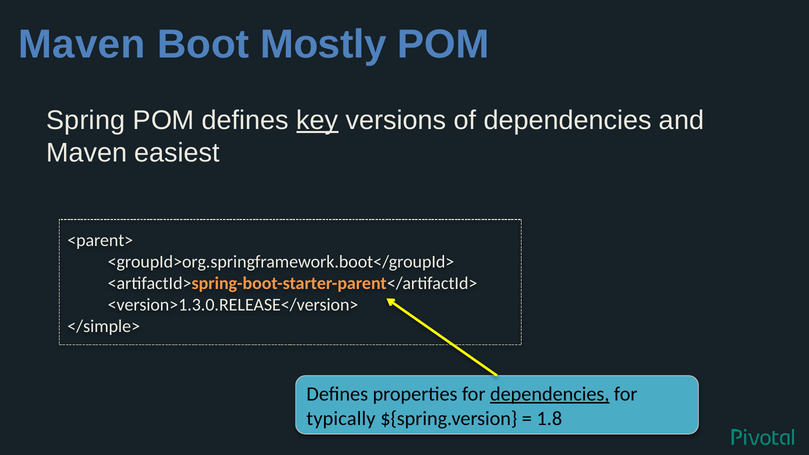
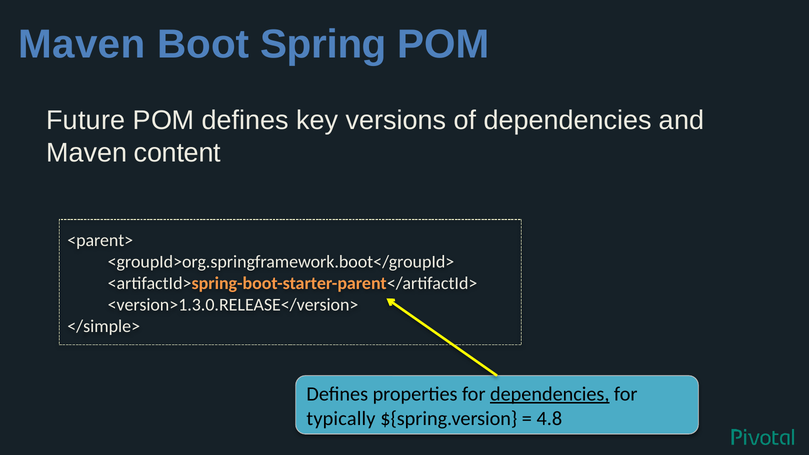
Mostly: Mostly -> Spring
Spring: Spring -> Future
key underline: present -> none
easiest: easiest -> content
1.8: 1.8 -> 4.8
